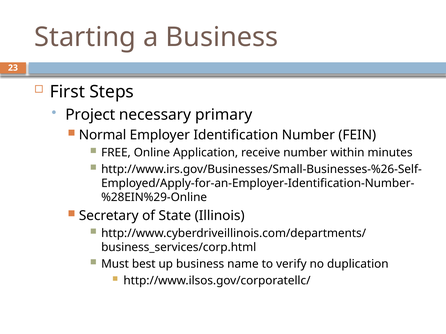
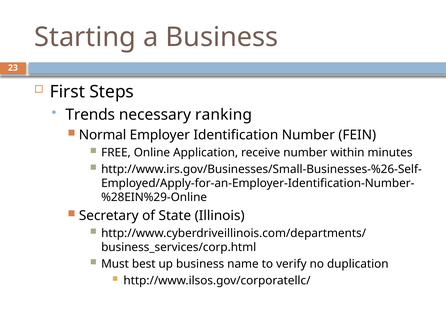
Project: Project -> Trends
primary: primary -> ranking
